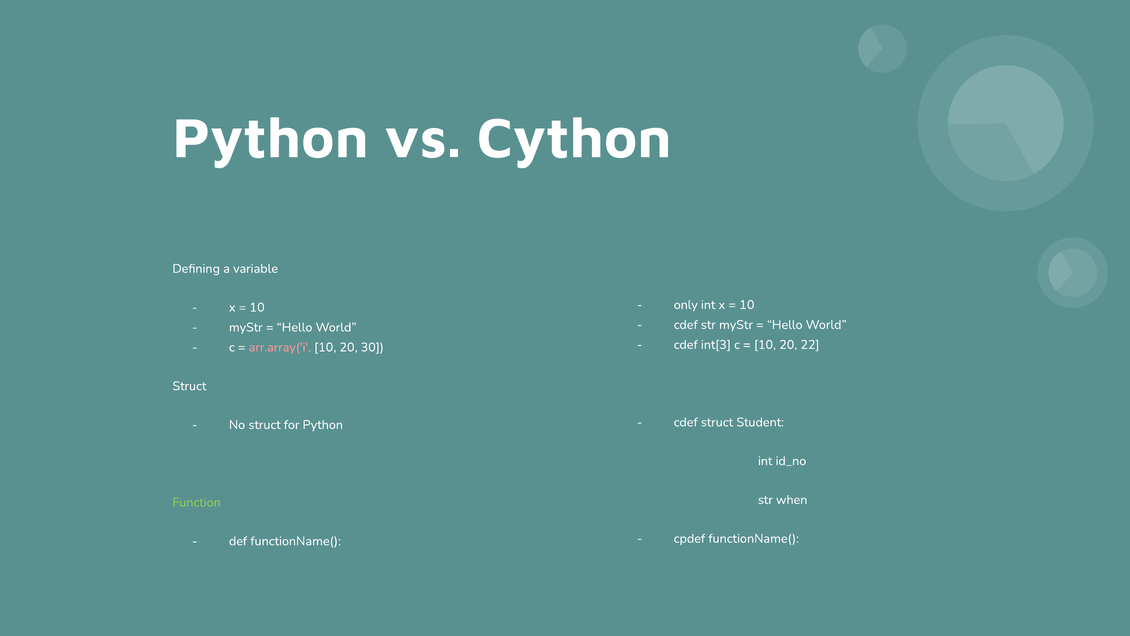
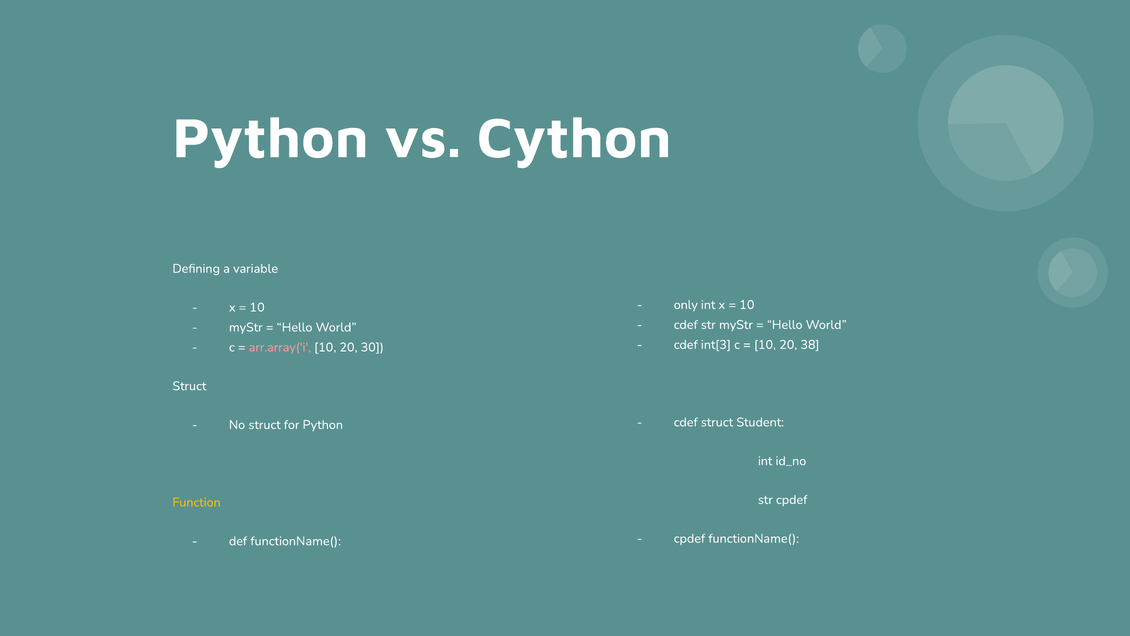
22: 22 -> 38
str when: when -> cpdef
Function colour: light green -> yellow
